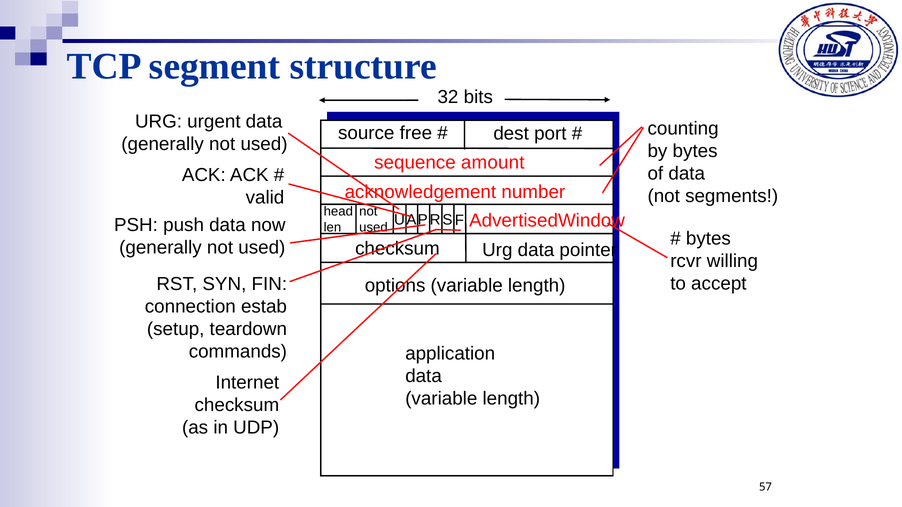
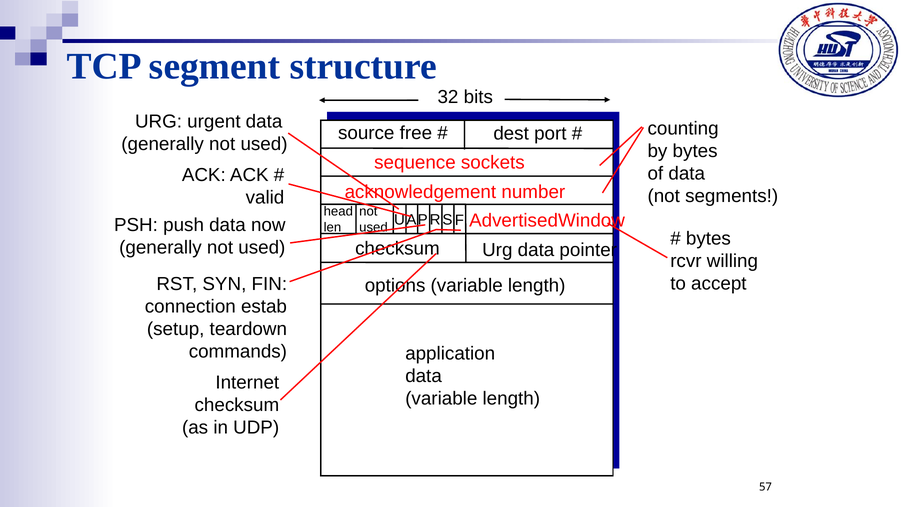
amount: amount -> sockets
